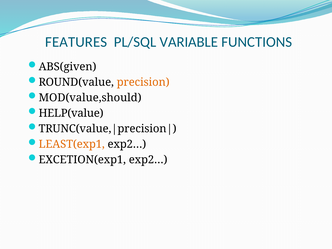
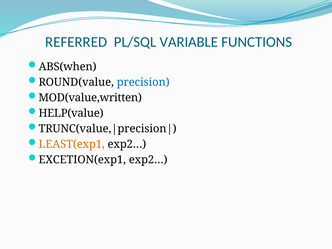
FEATURES: FEATURES -> REFERRED
ABS(given: ABS(given -> ABS(when
precision colour: orange -> blue
MOD(value,should: MOD(value,should -> MOD(value,written
